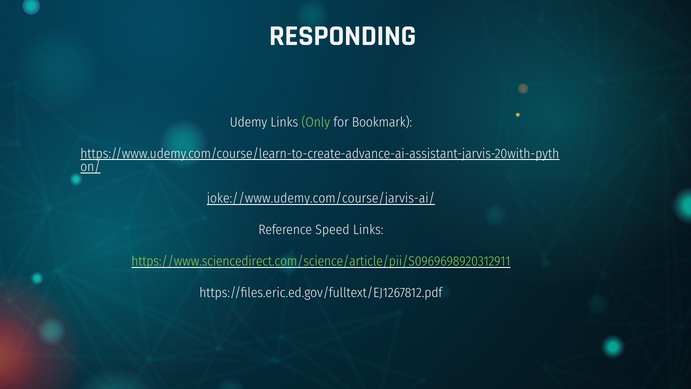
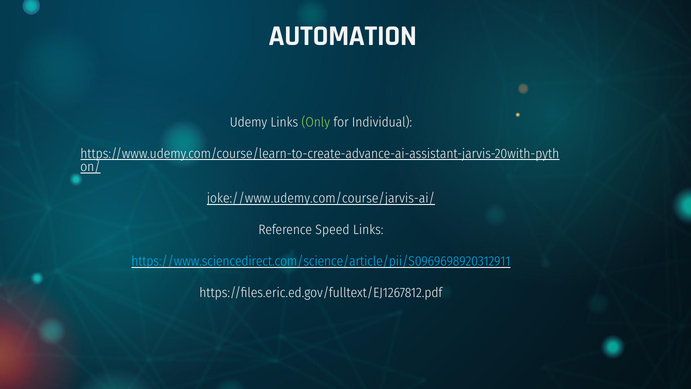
RESPONDING: RESPONDING -> AUTOMATION
Bookmark: Bookmark -> Individual
https://www.sciencedirect.com/science/article/pii/S0969698920312911 colour: light green -> light blue
